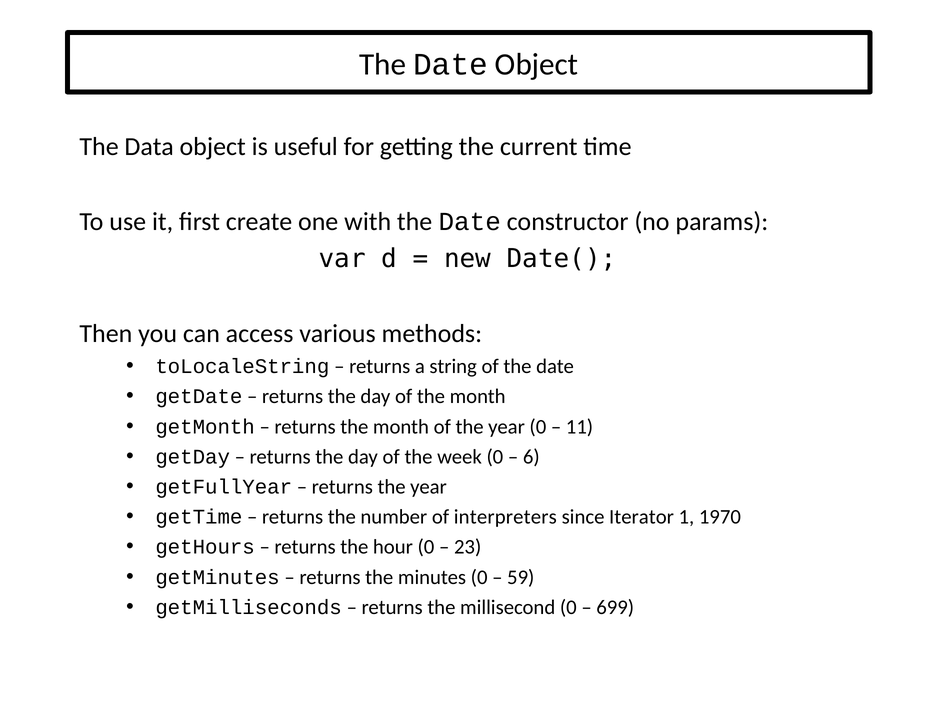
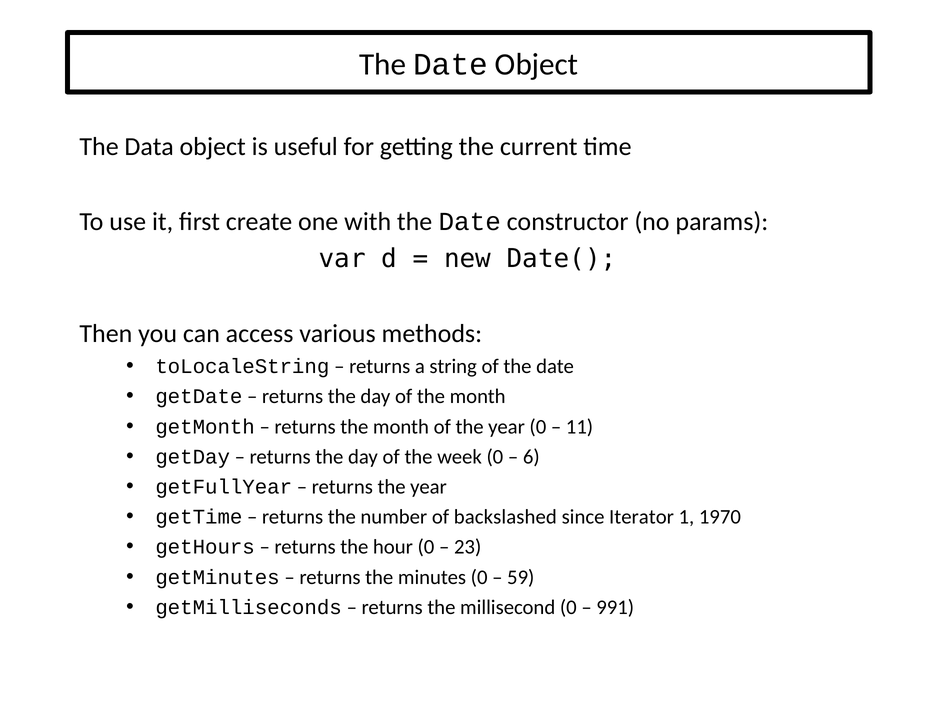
interpreters: interpreters -> backslashed
699: 699 -> 991
